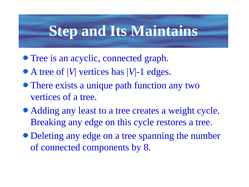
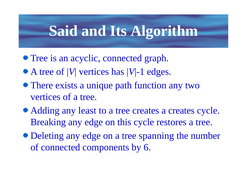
Step: Step -> Said
Maintains: Maintains -> Algorithm
a weight: weight -> creates
8: 8 -> 6
